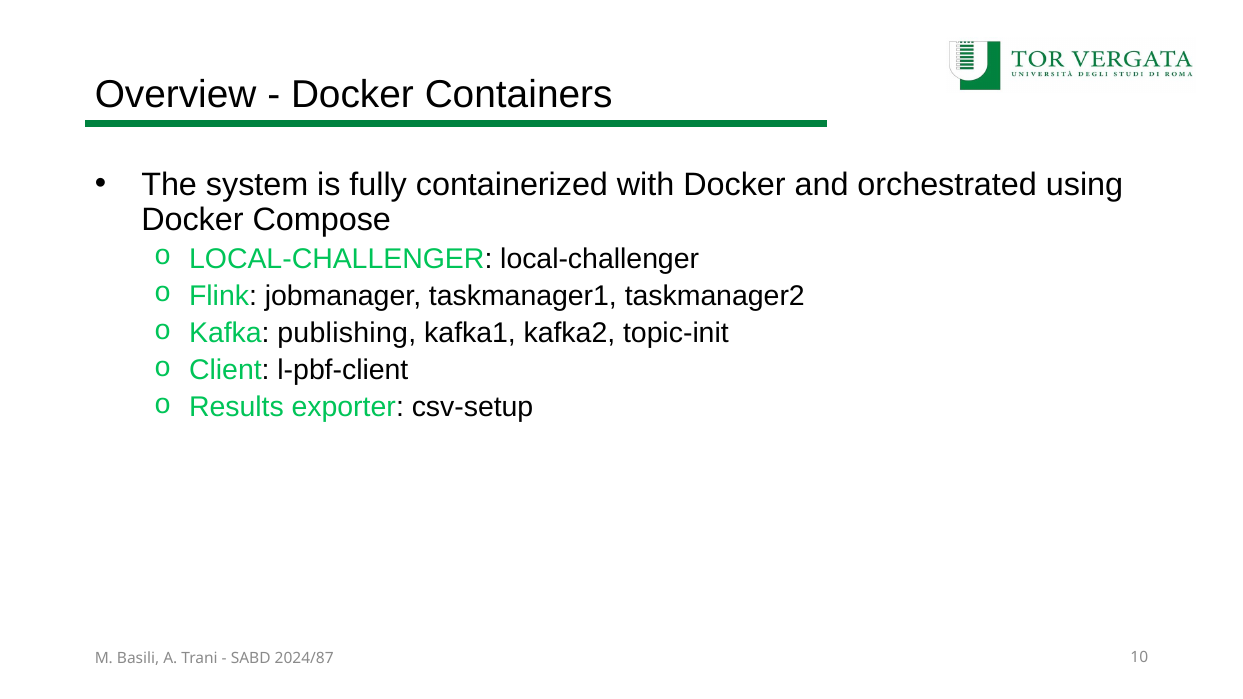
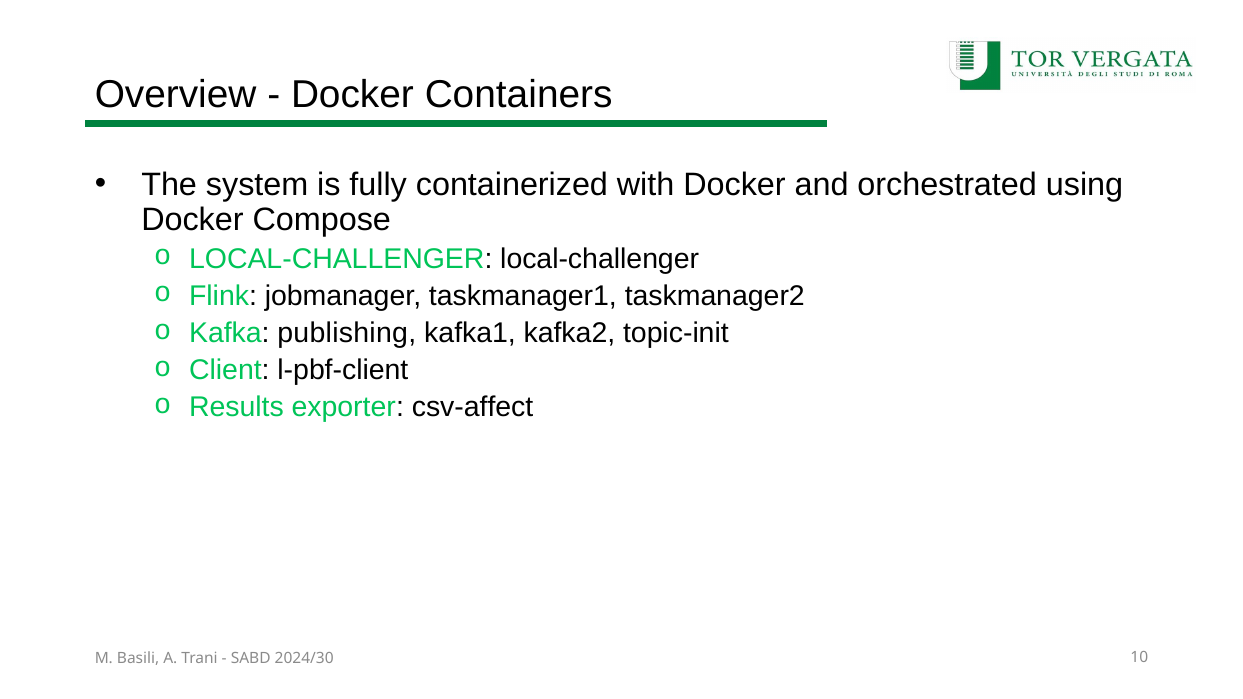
csv-setup: csv-setup -> csv-affect
2024/87: 2024/87 -> 2024/30
